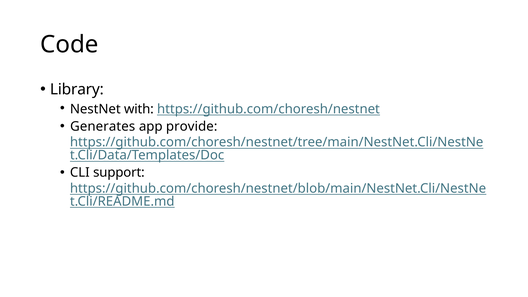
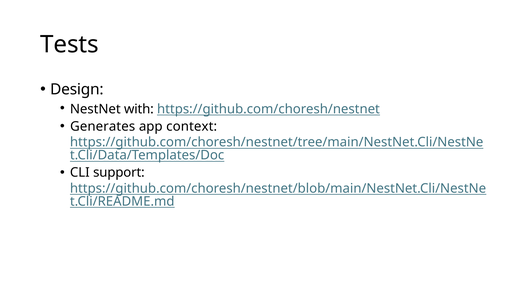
Code: Code -> Tests
Library: Library -> Design
provide: provide -> context
